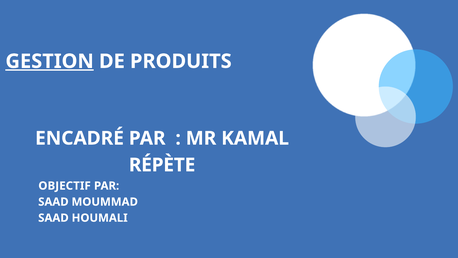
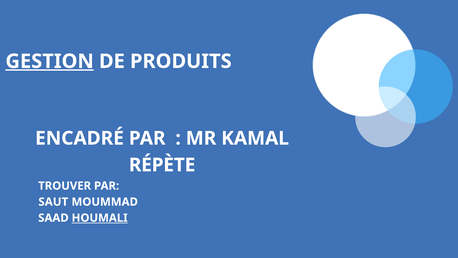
OBJECTIF: OBJECTIF -> TROUVER
SAAD at (53, 202): SAAD -> SAUT
HOUMALI underline: none -> present
